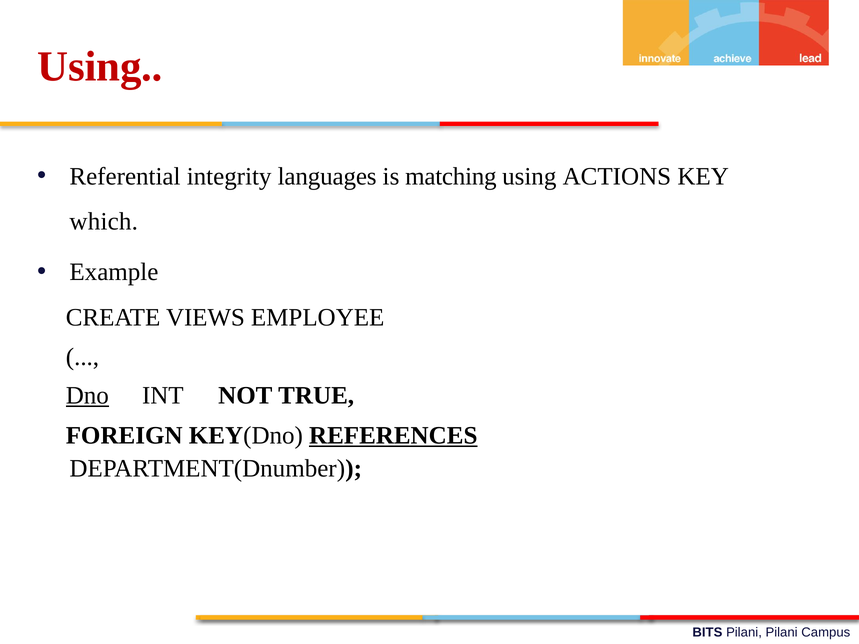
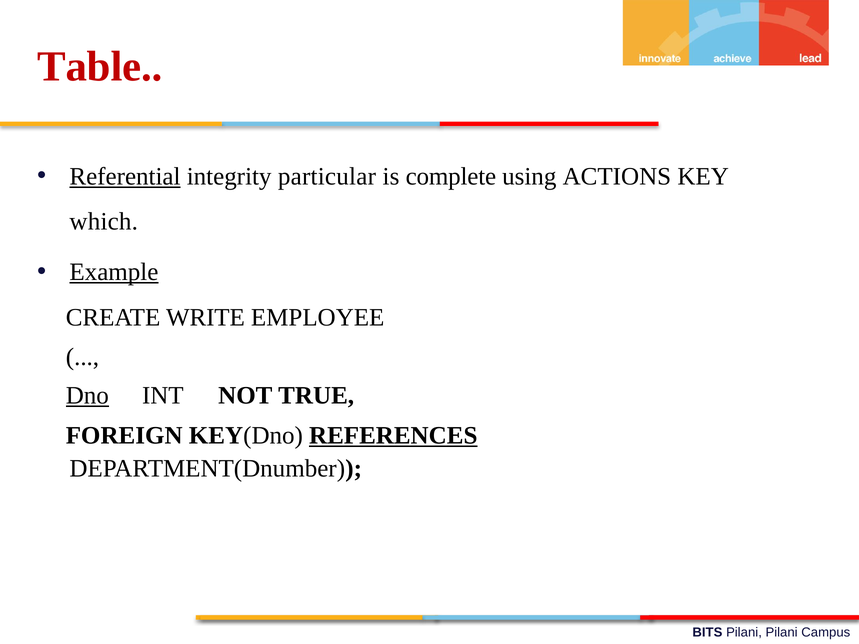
Using at (100, 67): Using -> Table
Referential underline: none -> present
languages: languages -> particular
matching: matching -> complete
Example underline: none -> present
VIEWS: VIEWS -> WRITE
